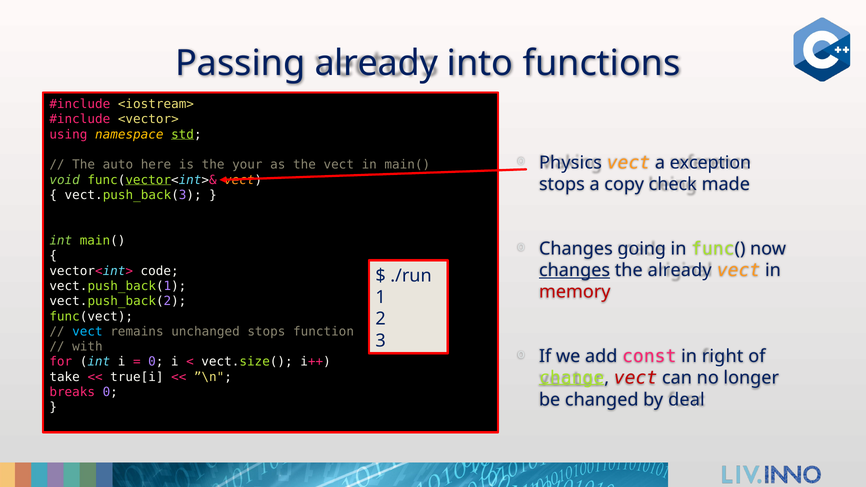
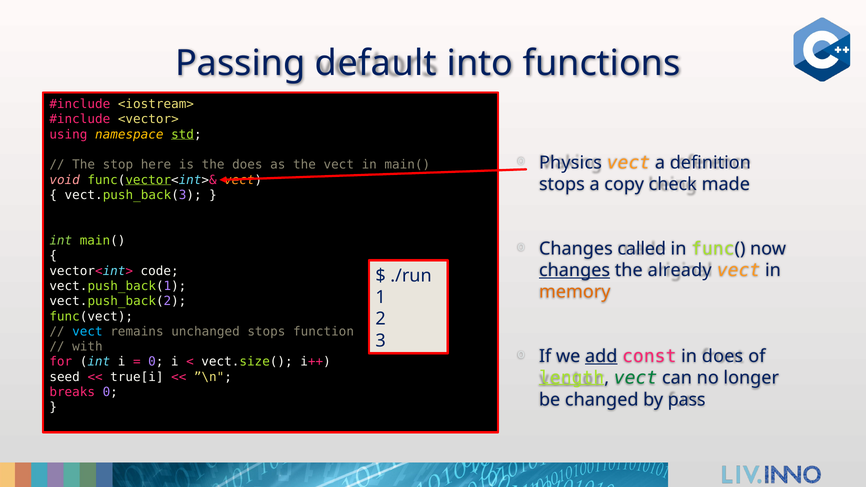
Passing already: already -> default
exception: exception -> definition
auto: auto -> stop
the your: your -> does
void colour: light green -> pink
going: going -> called
memory colour: red -> orange
add underline: none -> present
in right: right -> does
change: change -> length
vect at (636, 378) colour: red -> green
take: take -> seed
deal: deal -> pass
